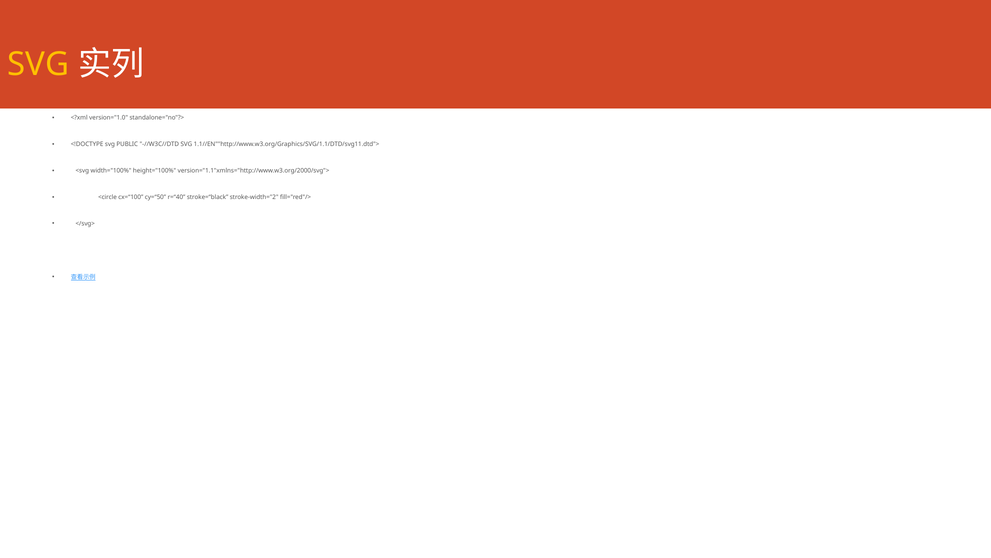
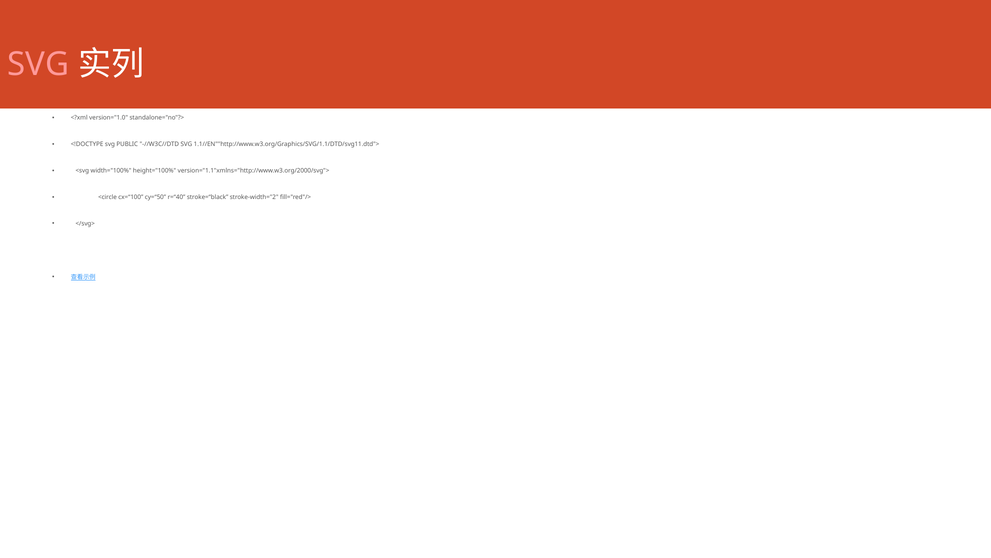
SVG at (38, 64) colour: yellow -> pink
